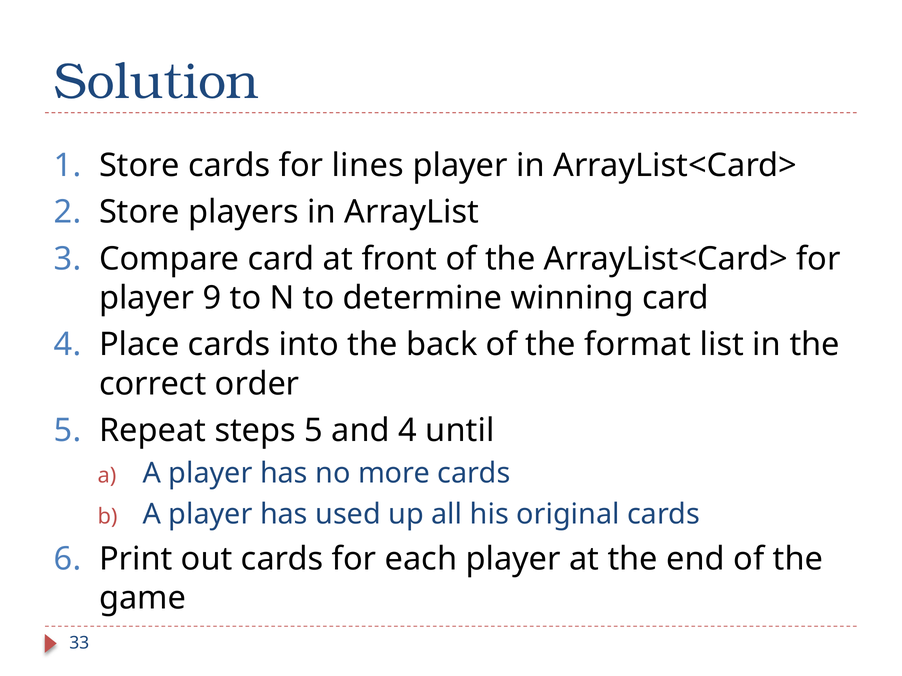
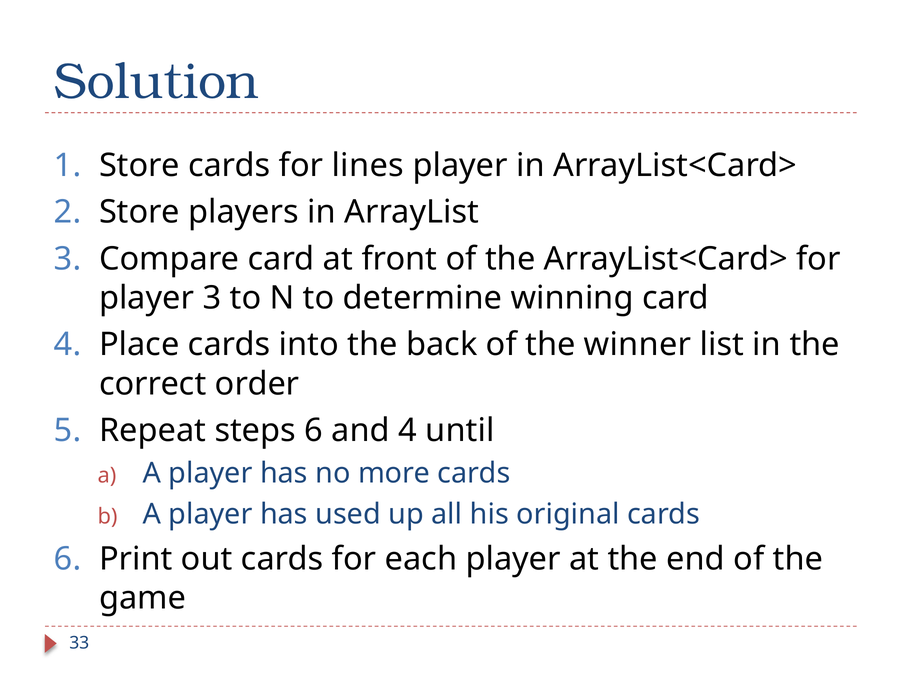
player 9: 9 -> 3
format: format -> winner
steps 5: 5 -> 6
